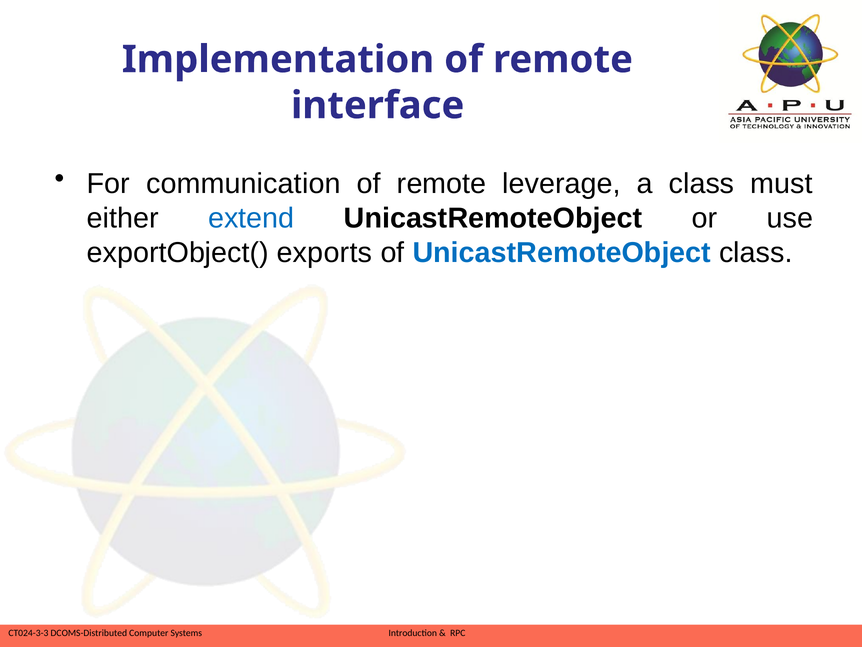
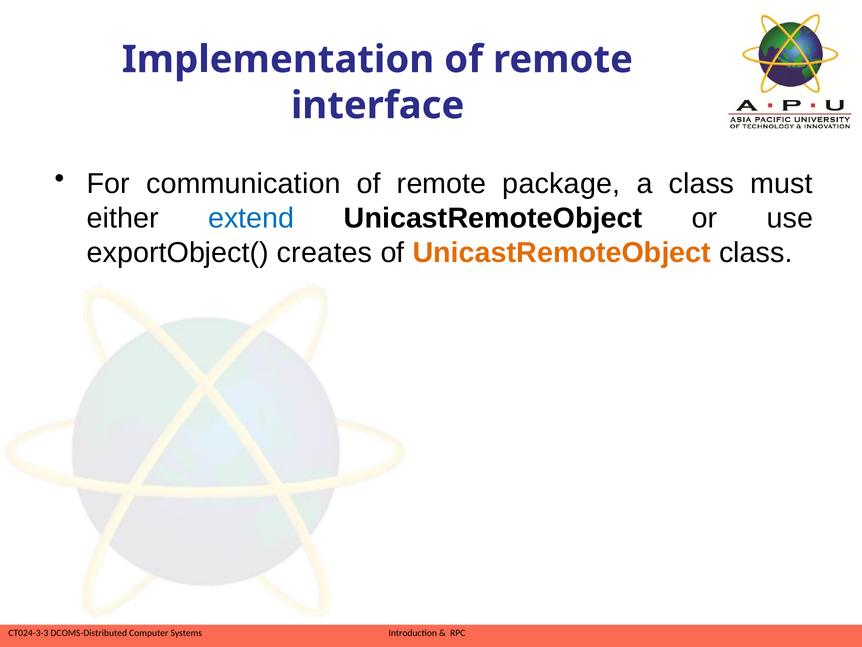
leverage: leverage -> package
exports: exports -> creates
UnicastRemoteObject at (562, 253) colour: blue -> orange
